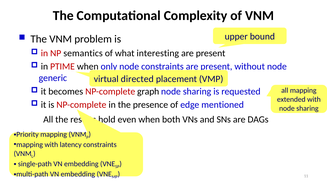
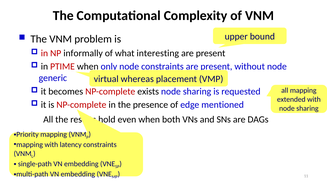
semantics: semantics -> informally
directed: directed -> whereas
graph: graph -> exists
